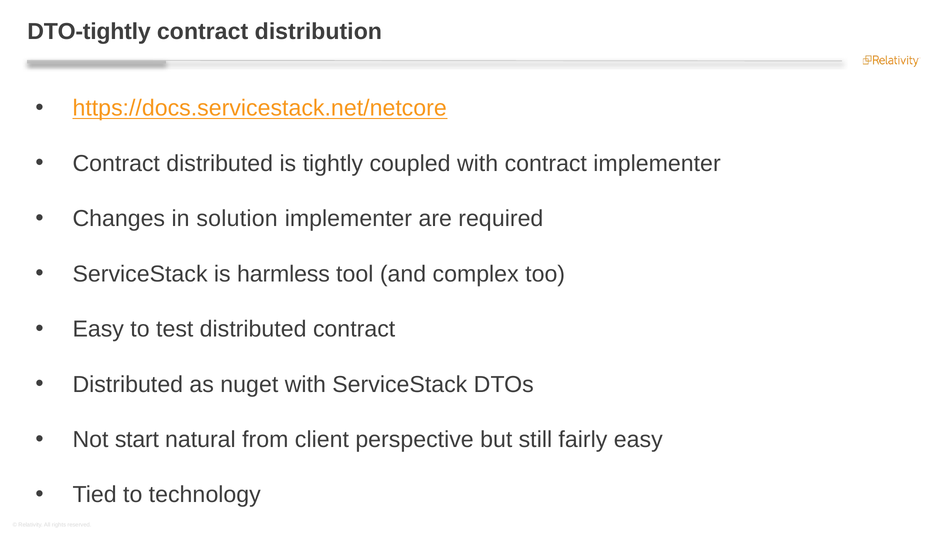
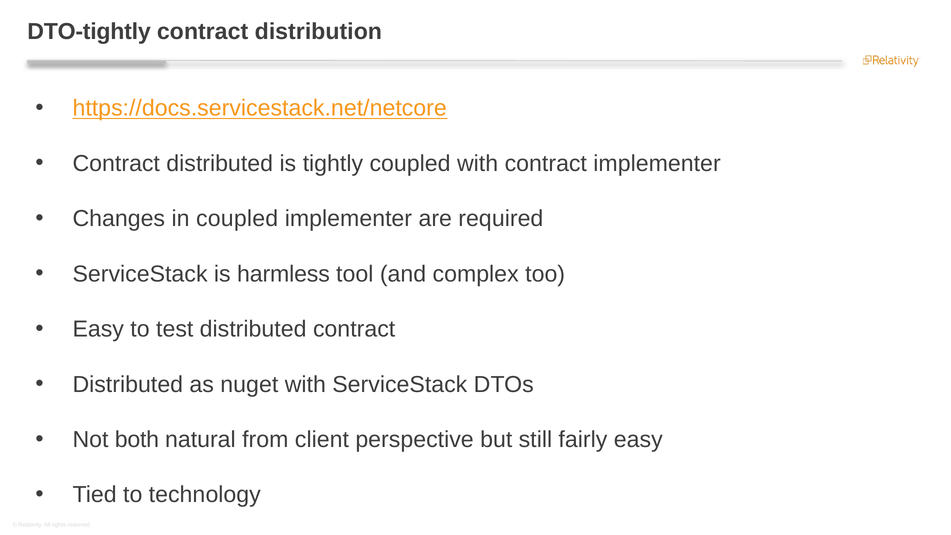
in solution: solution -> coupled
start: start -> both
